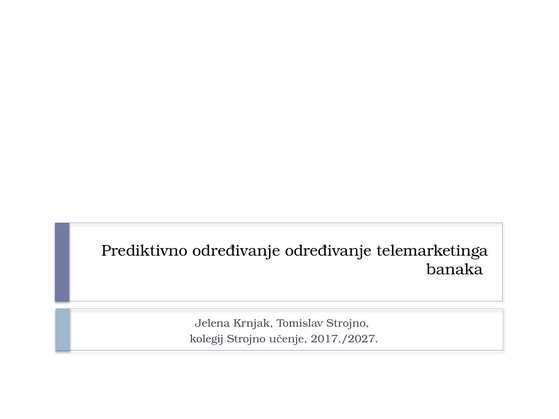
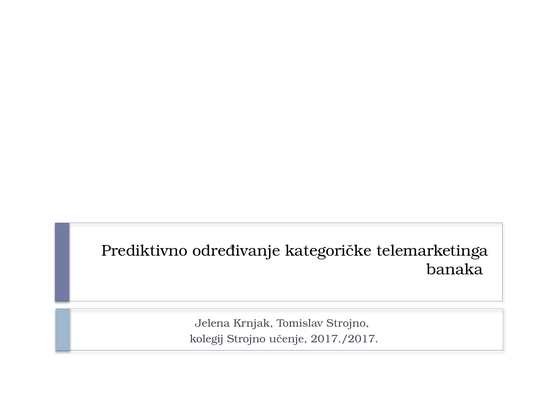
određivanje određivanje: određivanje -> kategoričke
2017./2027: 2017./2027 -> 2017./2017
